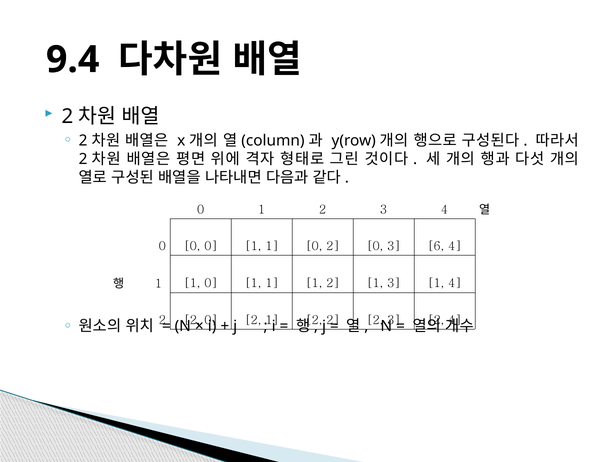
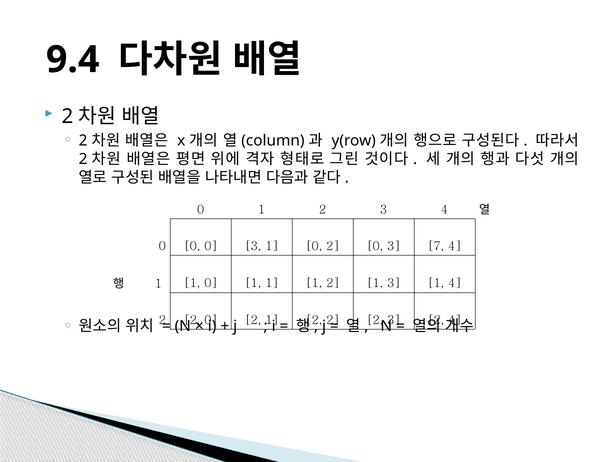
0 0 1: 1 -> 3
6: 6 -> 7
